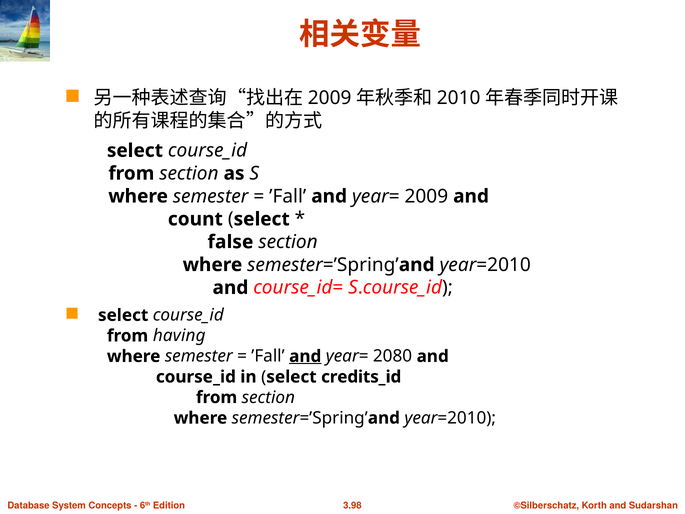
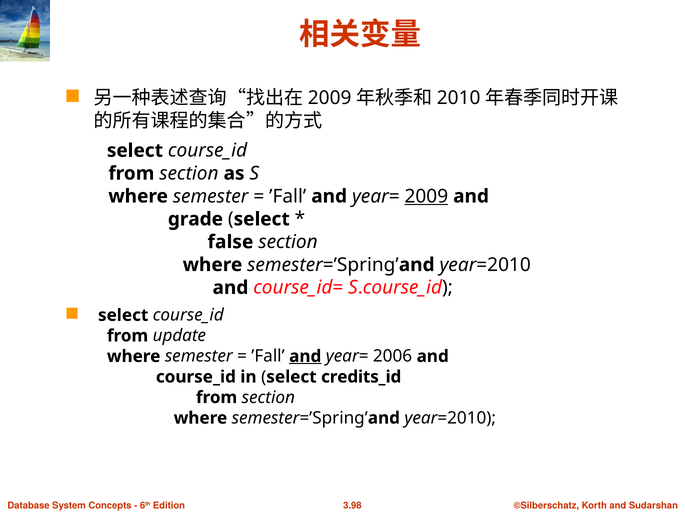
2009 at (426, 196) underline: none -> present
count: count -> grade
having: having -> update
2080: 2080 -> 2006
